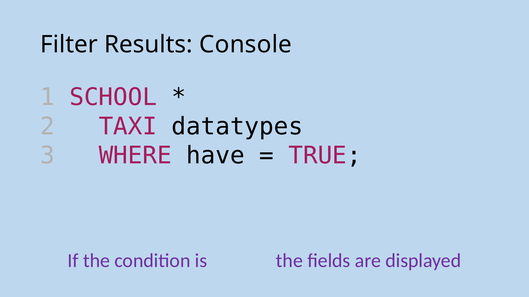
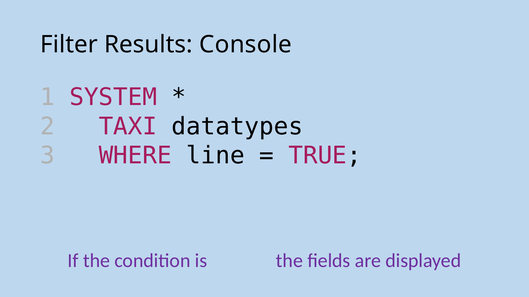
SCHOOL: SCHOOL -> SYSTEM
have: have -> line
